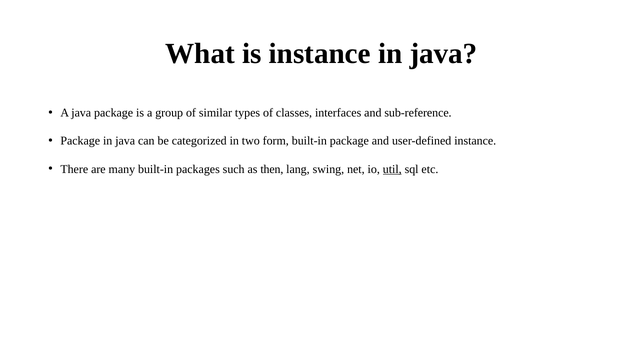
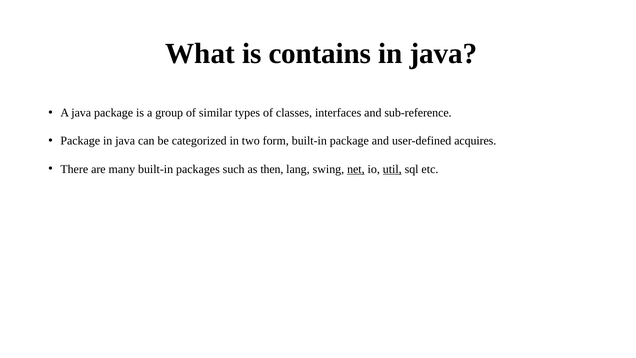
is instance: instance -> contains
user-defined instance: instance -> acquires
net underline: none -> present
